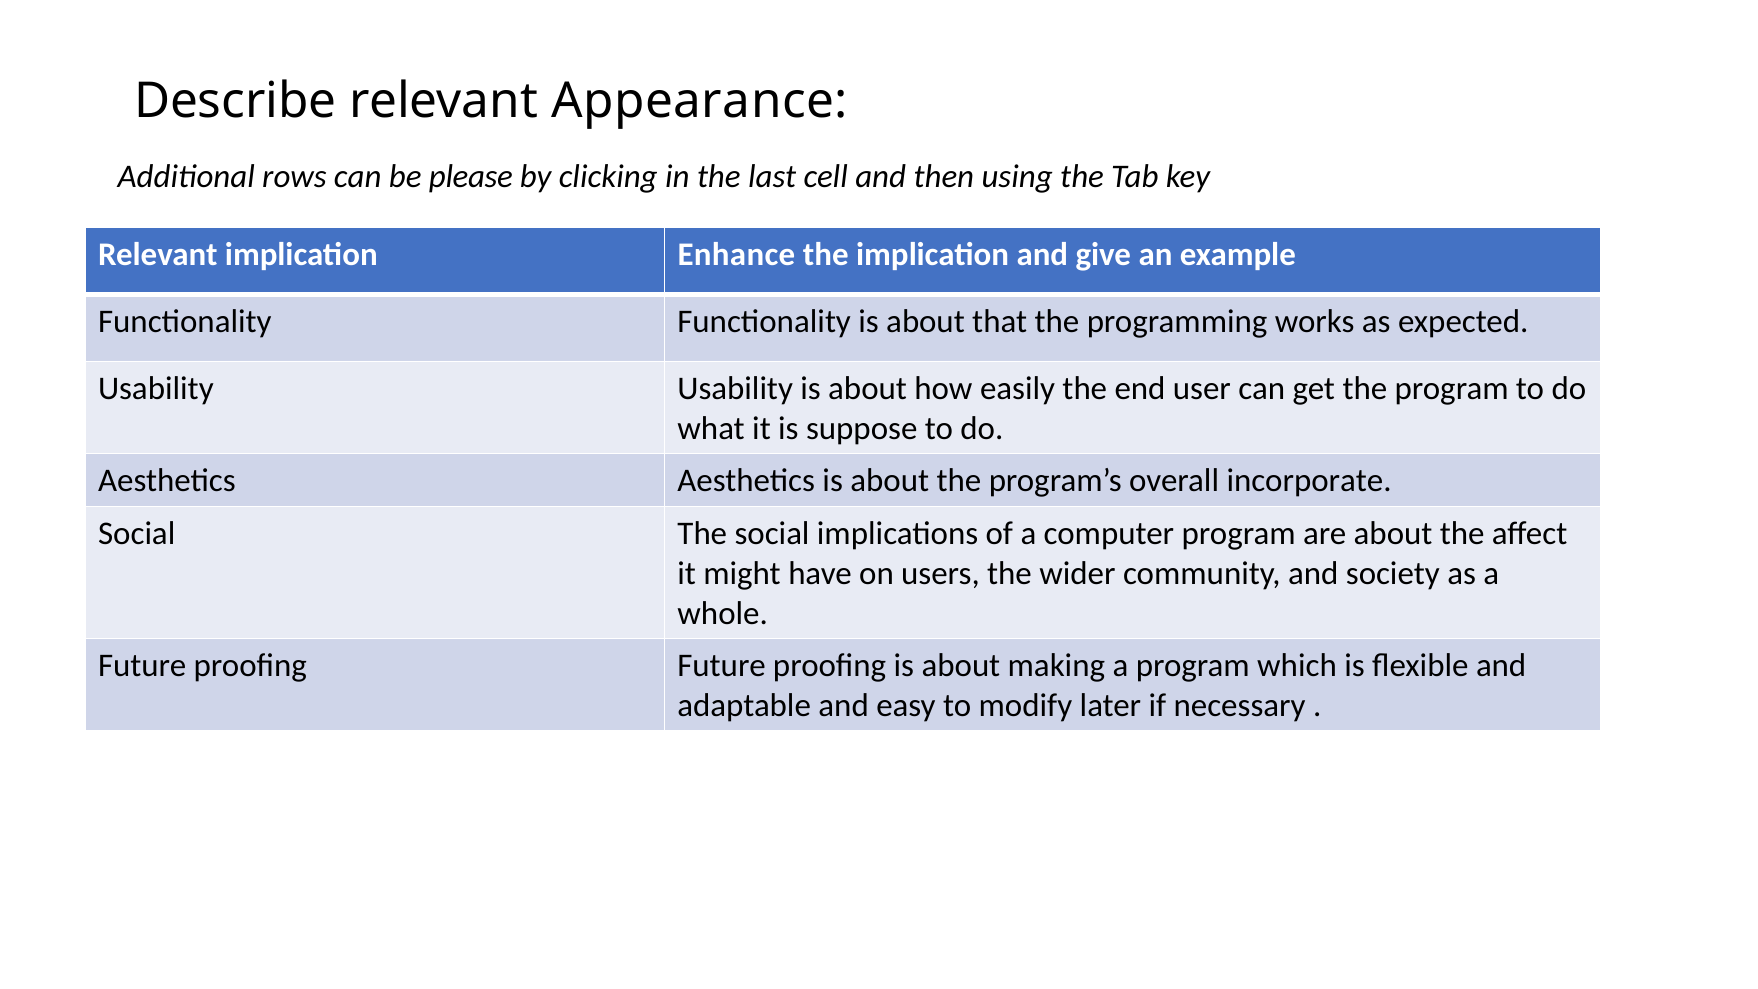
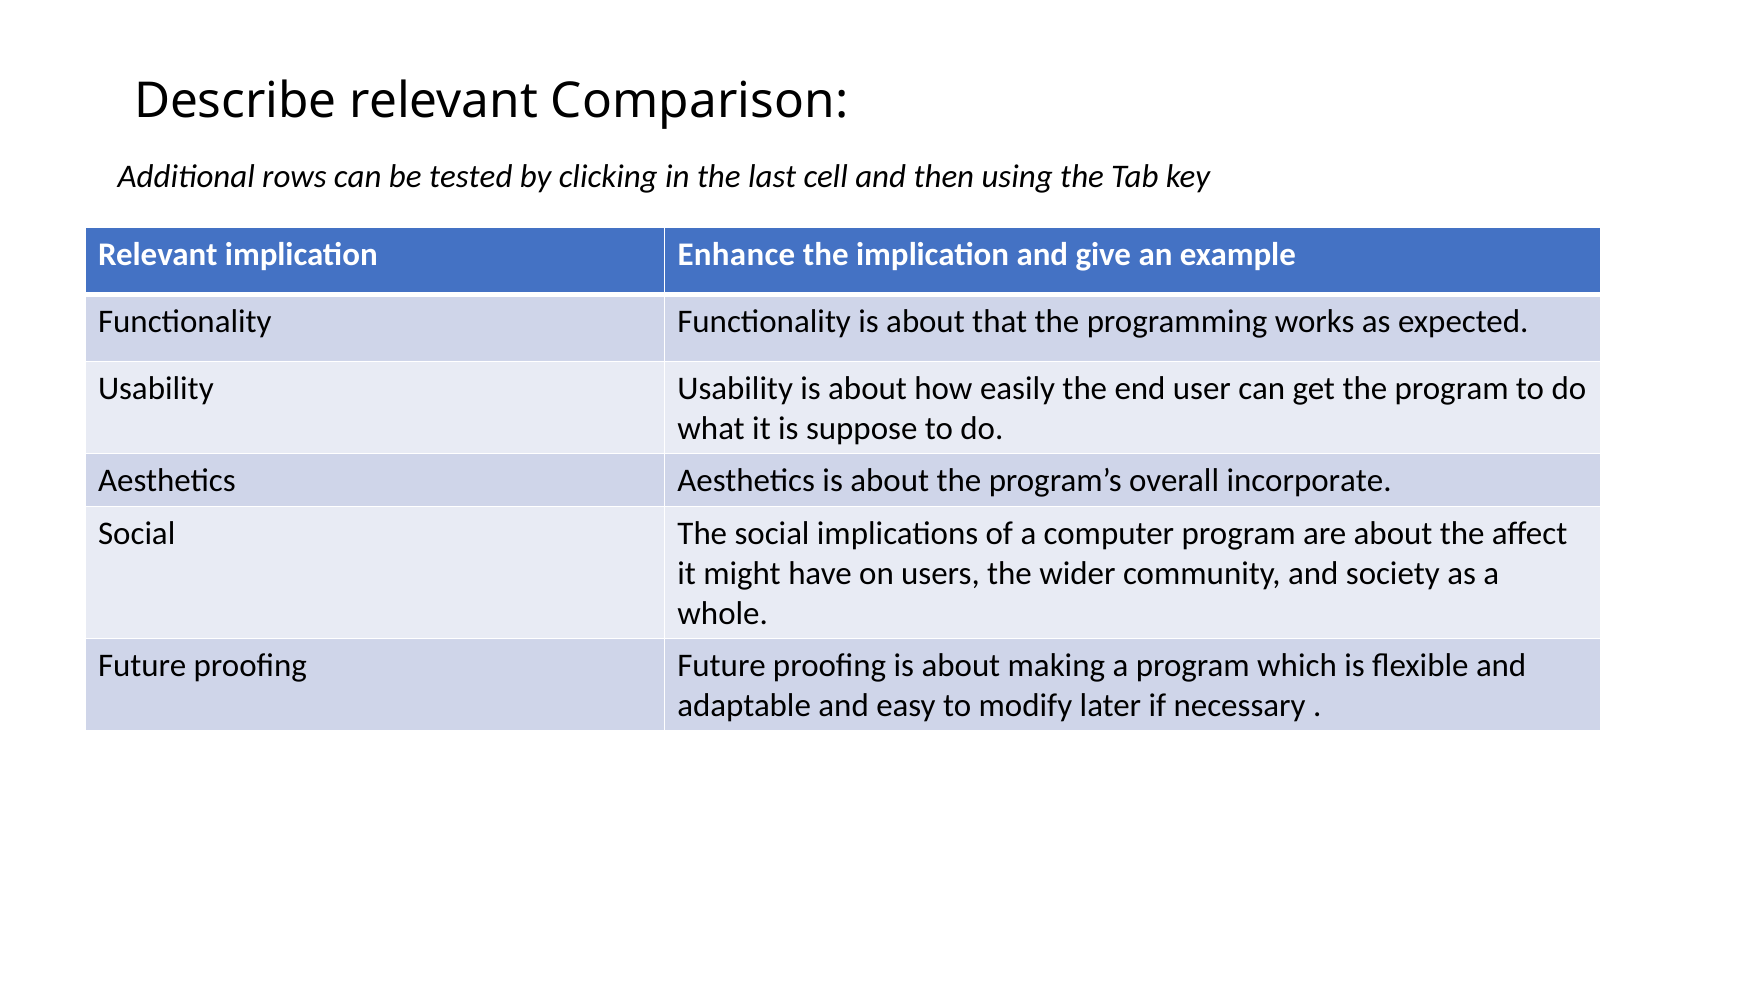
Appearance: Appearance -> Comparison
please: please -> tested
